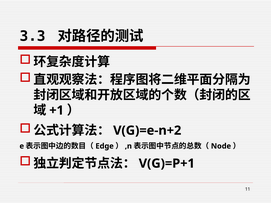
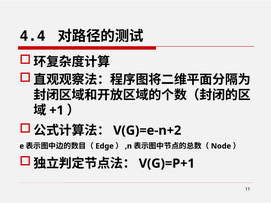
3.3: 3.3 -> 4.4
